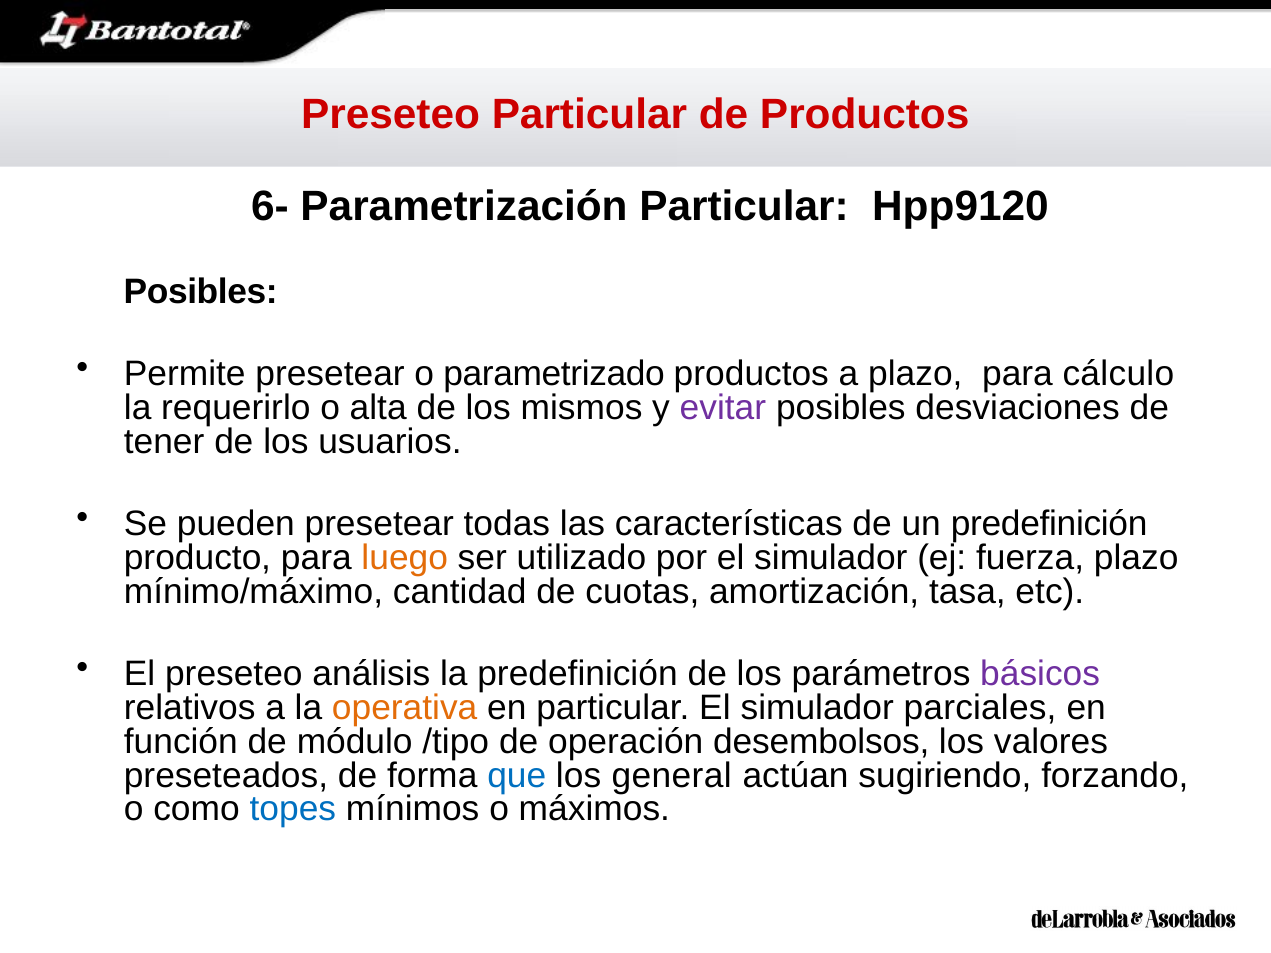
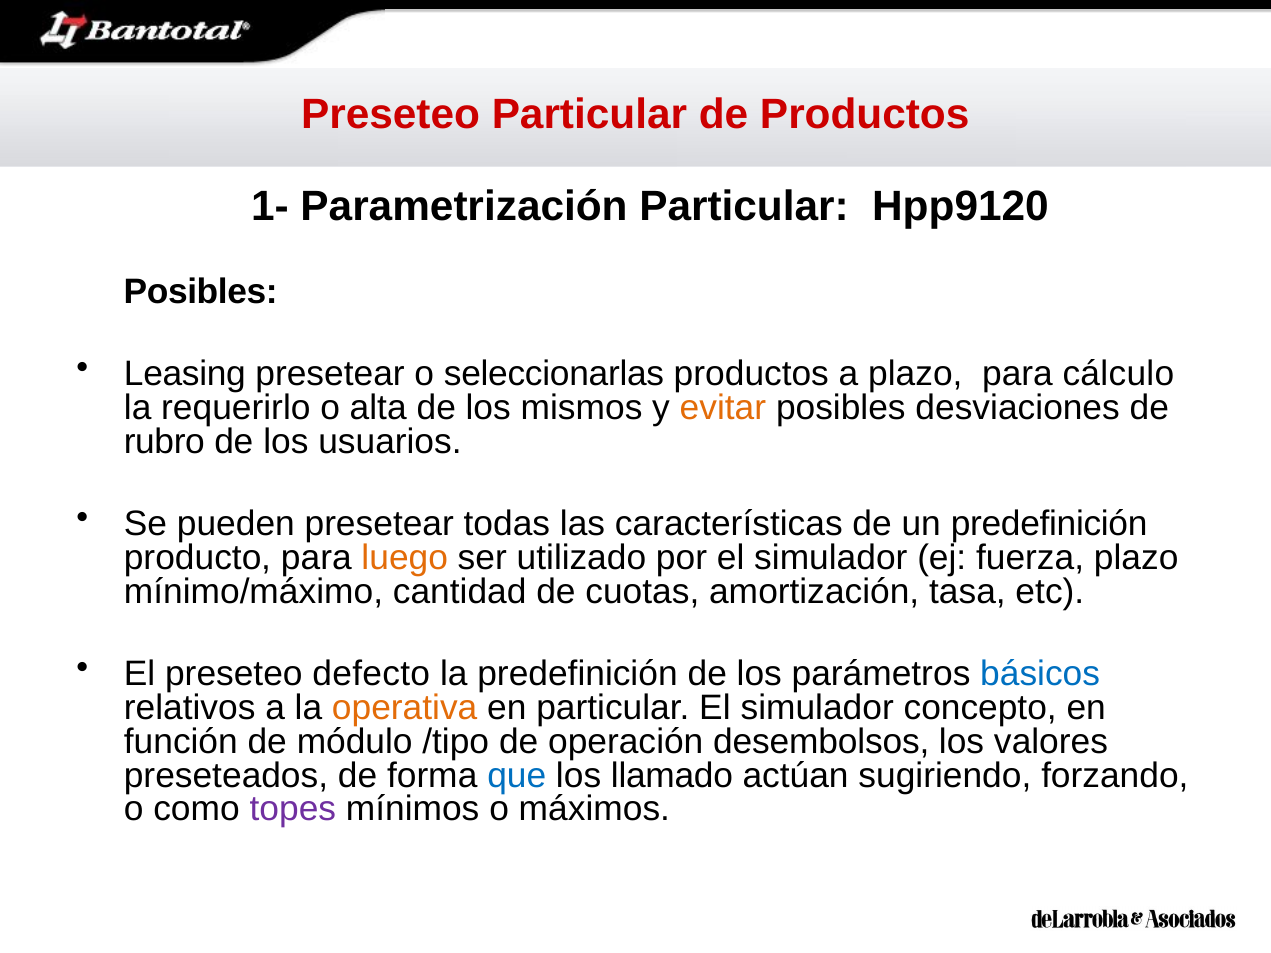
6-: 6- -> 1-
Permite: Permite -> Leasing
parametrizado: parametrizado -> seleccionarlas
evitar colour: purple -> orange
tener: tener -> rubro
análisis: análisis -> defecto
básicos colour: purple -> blue
parciales: parciales -> concepto
general: general -> llamado
topes colour: blue -> purple
